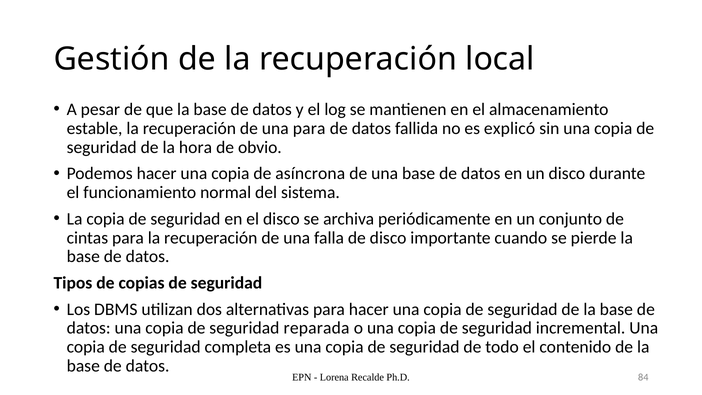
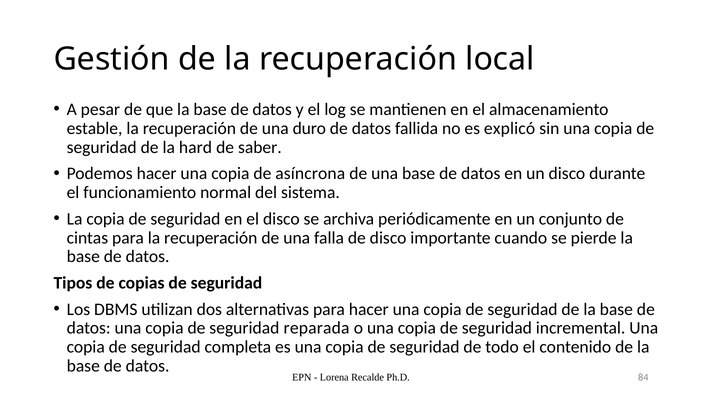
una para: para -> duro
hora: hora -> hard
obvio: obvio -> saber
